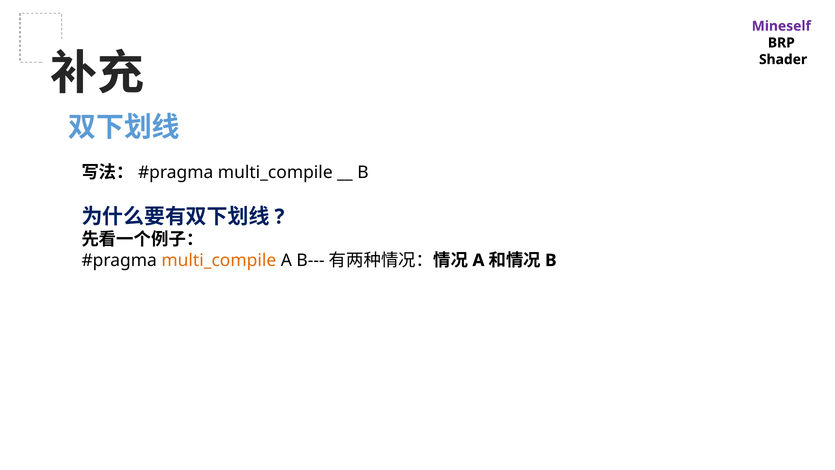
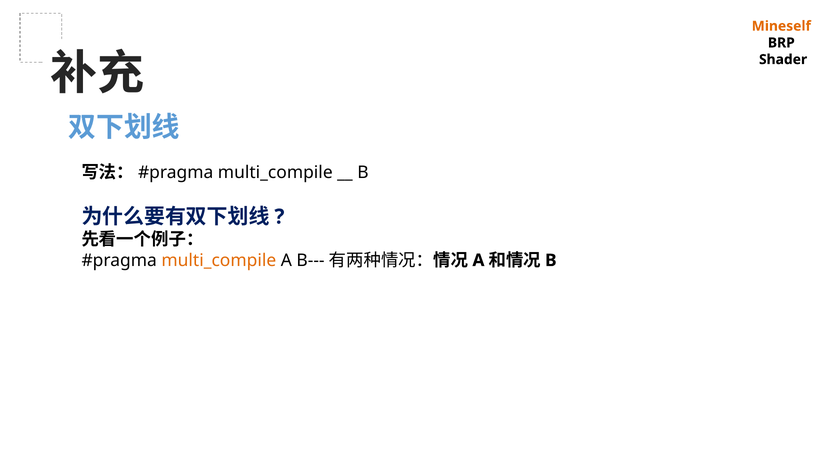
Mineself colour: purple -> orange
